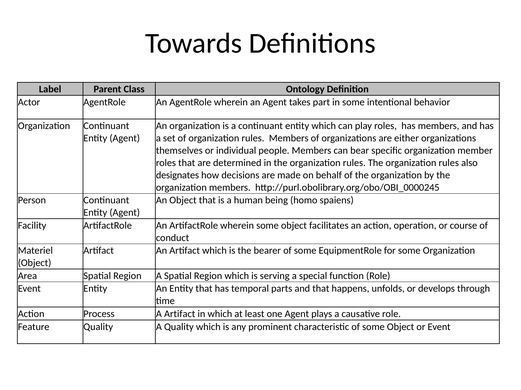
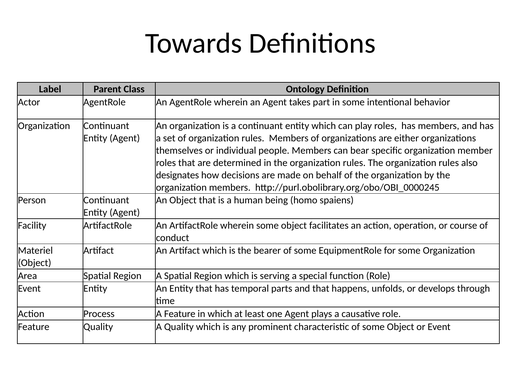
A Artifact: Artifact -> Feature
